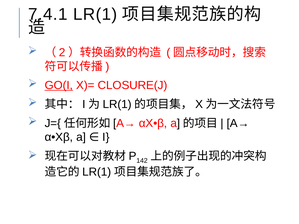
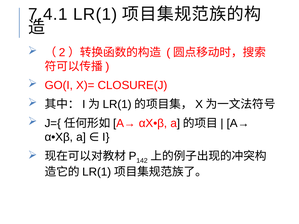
GO(I underline: present -> none
